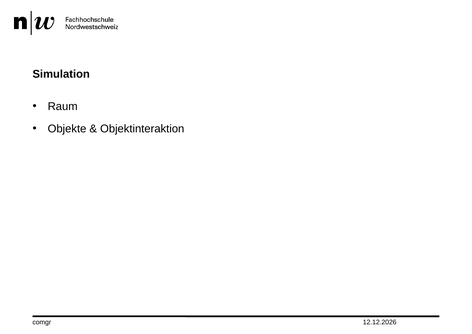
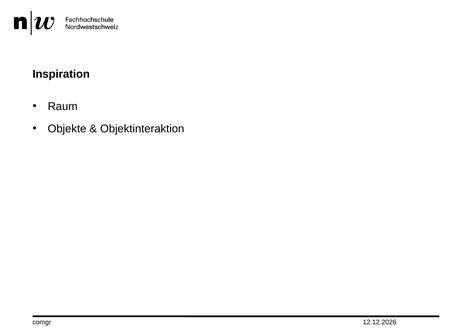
Simulation: Simulation -> Inspiration
